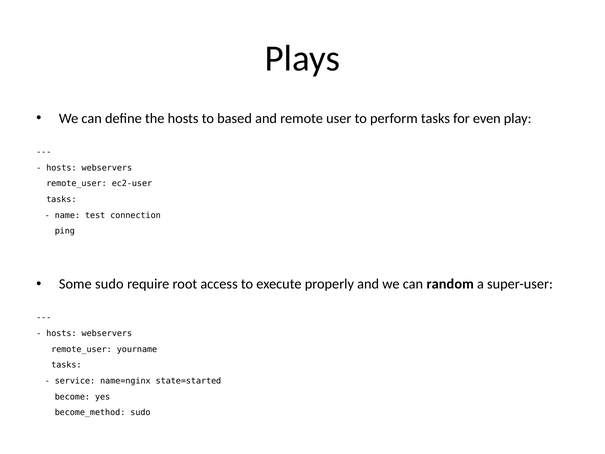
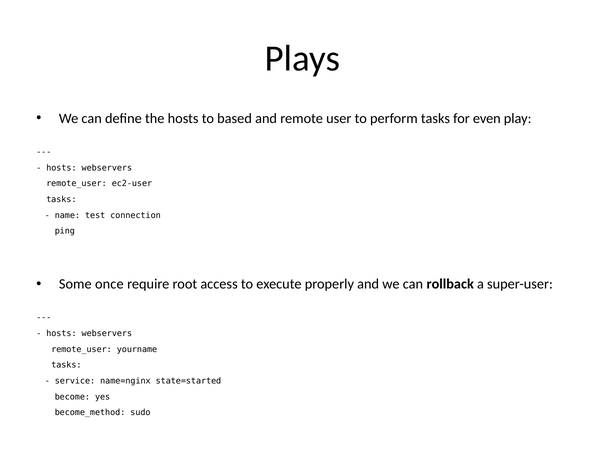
Some sudo: sudo -> once
random: random -> rollback
